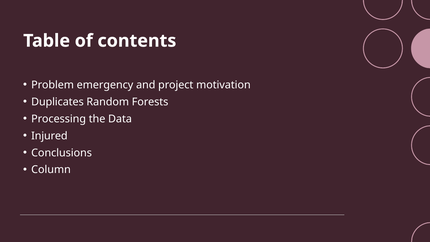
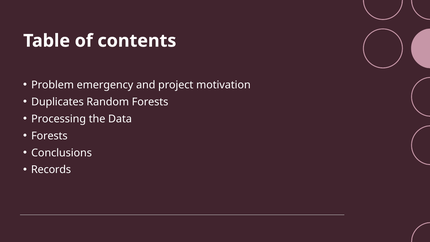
Injured at (49, 136): Injured -> Forests
Column: Column -> Records
